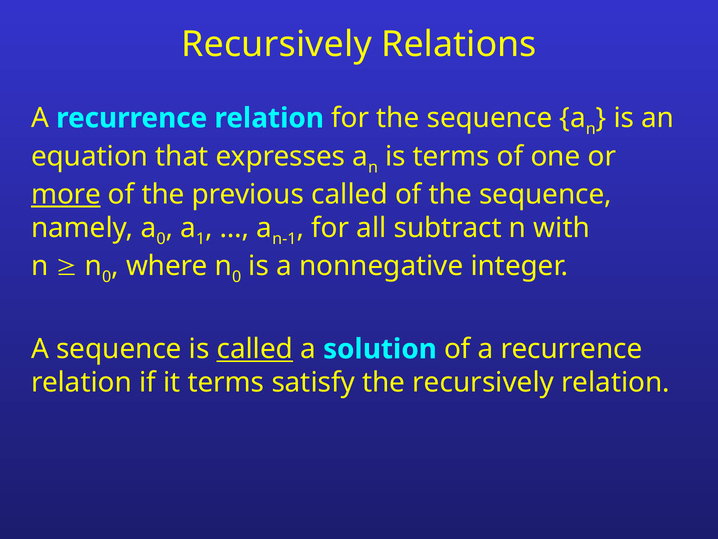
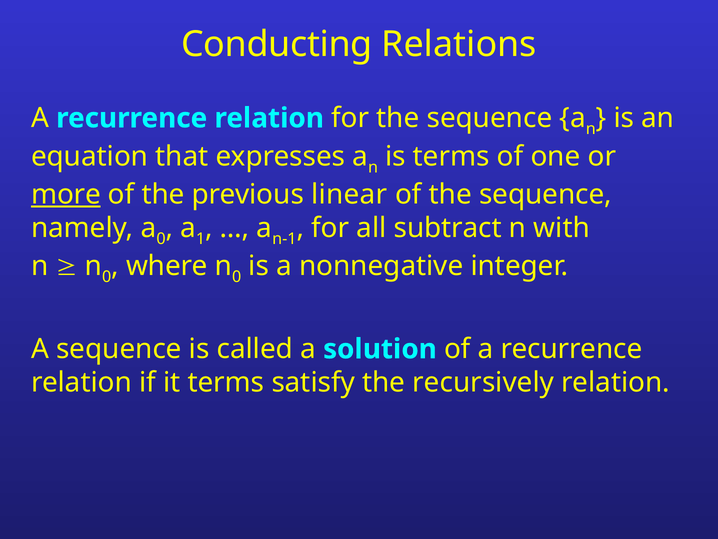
Recursively at (277, 44): Recursively -> Conducting
previous called: called -> linear
called at (255, 349) underline: present -> none
